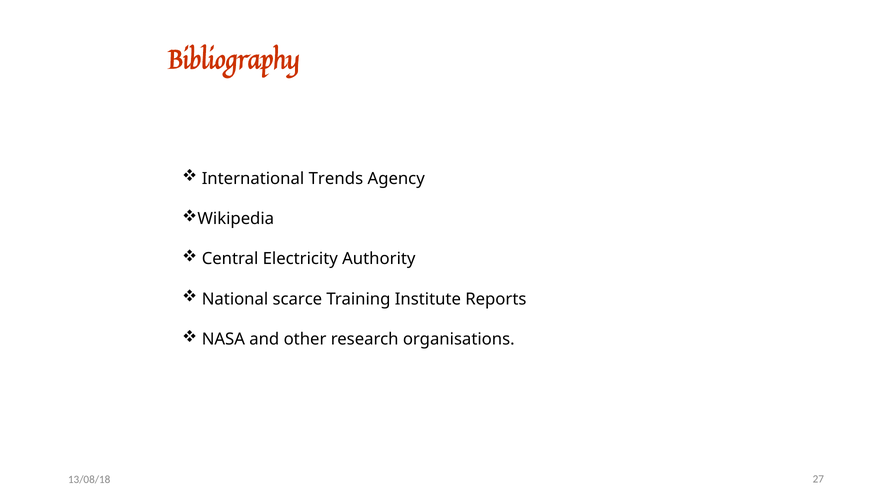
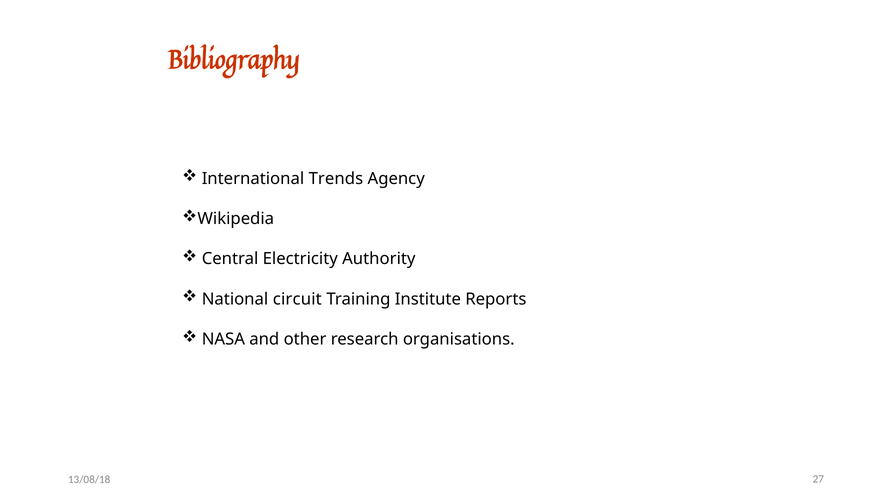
scarce: scarce -> circuit
